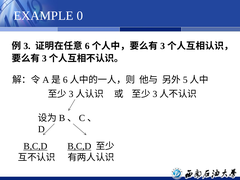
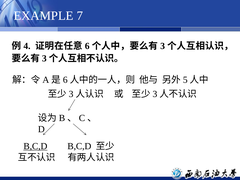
0: 0 -> 7
3 at (27, 46): 3 -> 4
B,C,D at (79, 146) underline: present -> none
